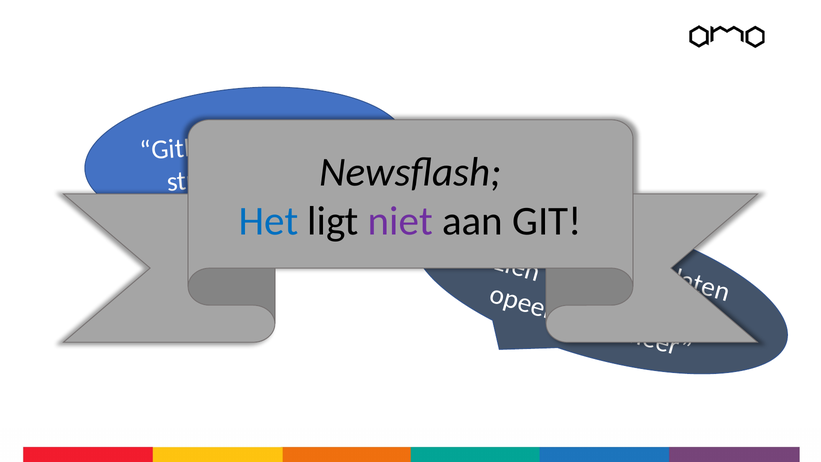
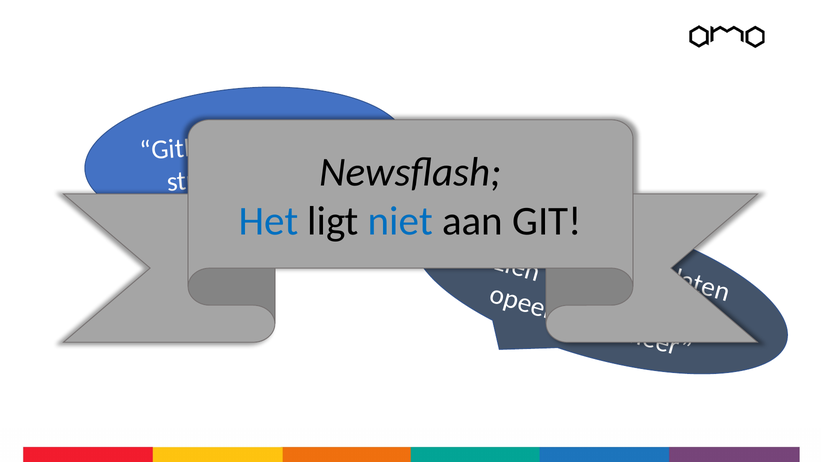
niet colour: purple -> blue
